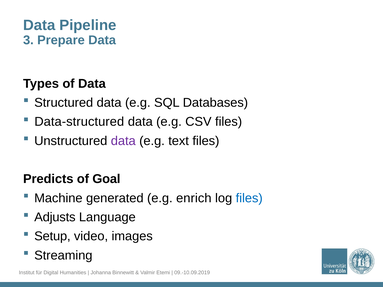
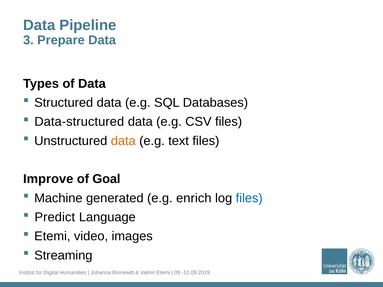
data at (123, 141) colour: purple -> orange
Predicts: Predicts -> Improve
Adjusts: Adjusts -> Predict
Setup at (52, 236): Setup -> Etemi
